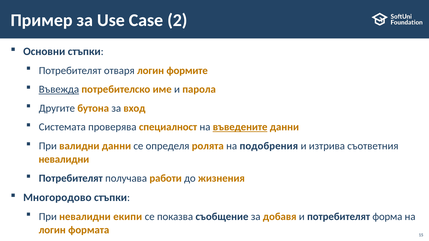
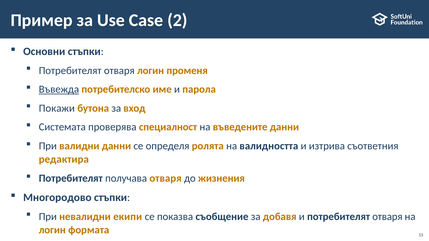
формите: формите -> променя
Другите: Другите -> Покажи
въведените underline: present -> none
подобрения: подобрения -> валидността
невалидни at (64, 160): невалидни -> редактира
получава работи: работи -> отваря
и потребителят форма: форма -> отваря
